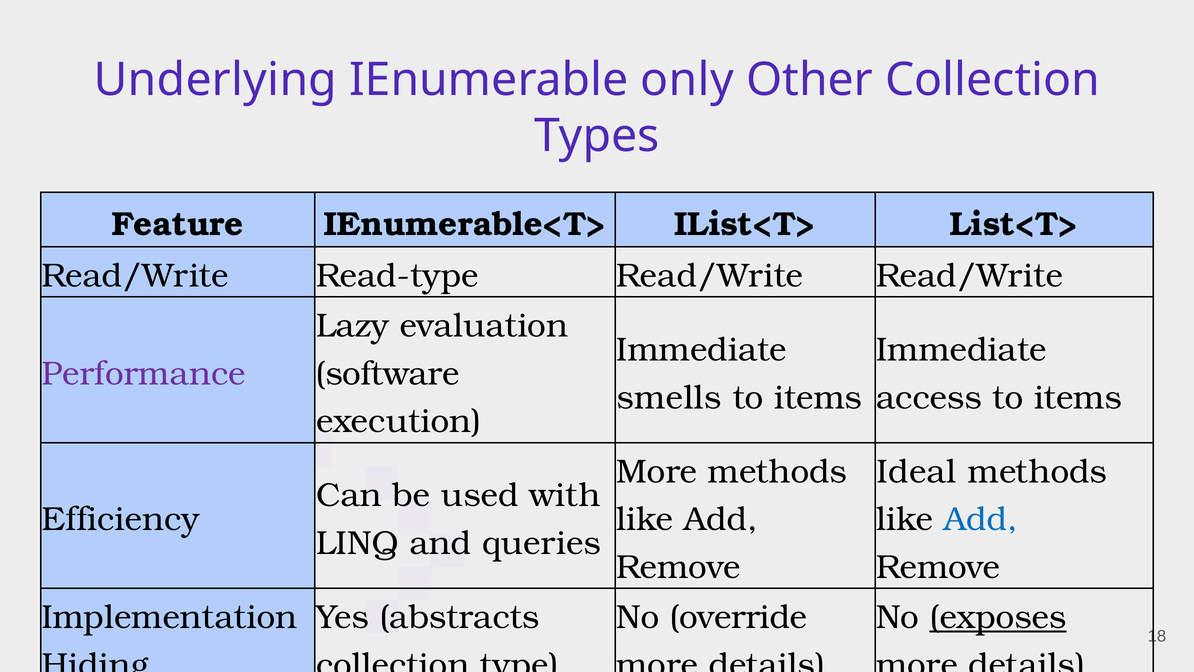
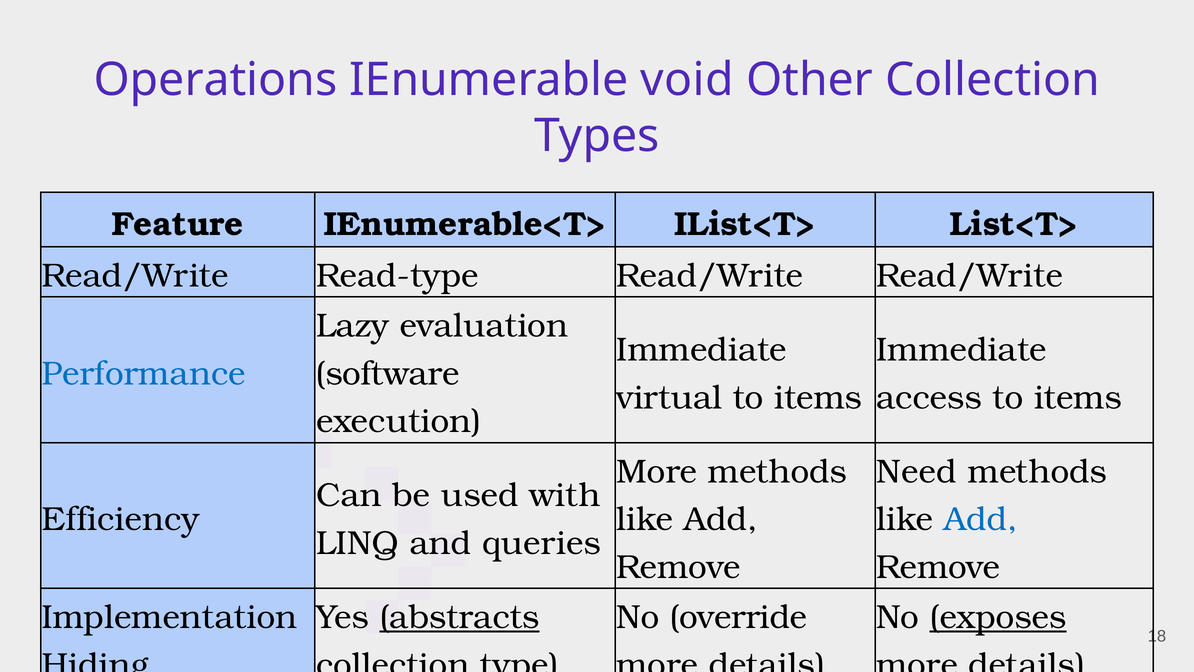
Underlying: Underlying -> Operations
only: only -> void
Performance colour: purple -> blue
smells: smells -> virtual
Ideal: Ideal -> Need
abstracts underline: none -> present
